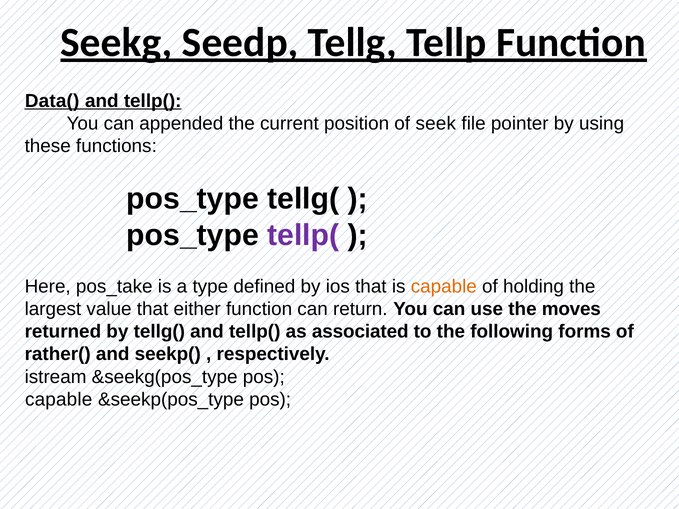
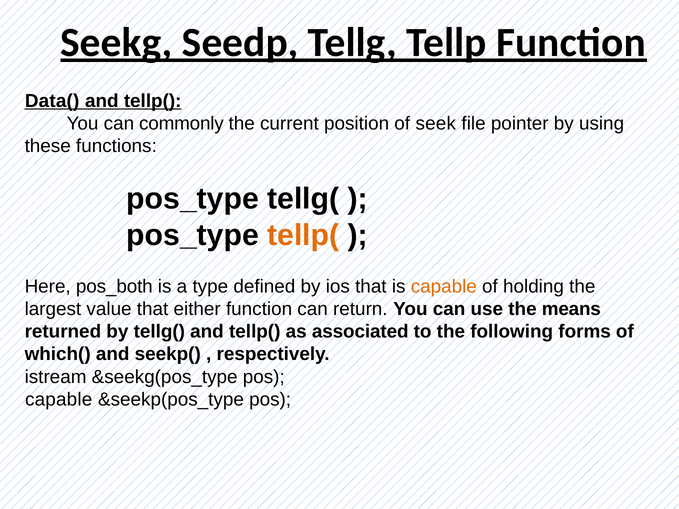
appended: appended -> commonly
tellp( at (303, 235) colour: purple -> orange
pos_take: pos_take -> pos_both
moves: moves -> means
rather(: rather( -> which(
